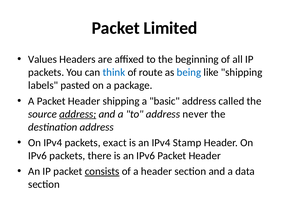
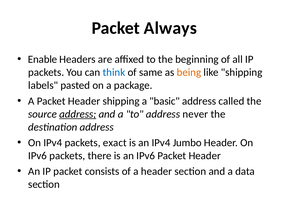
Limited: Limited -> Always
Values: Values -> Enable
route: route -> same
being colour: blue -> orange
Stamp: Stamp -> Jumbo
consists underline: present -> none
